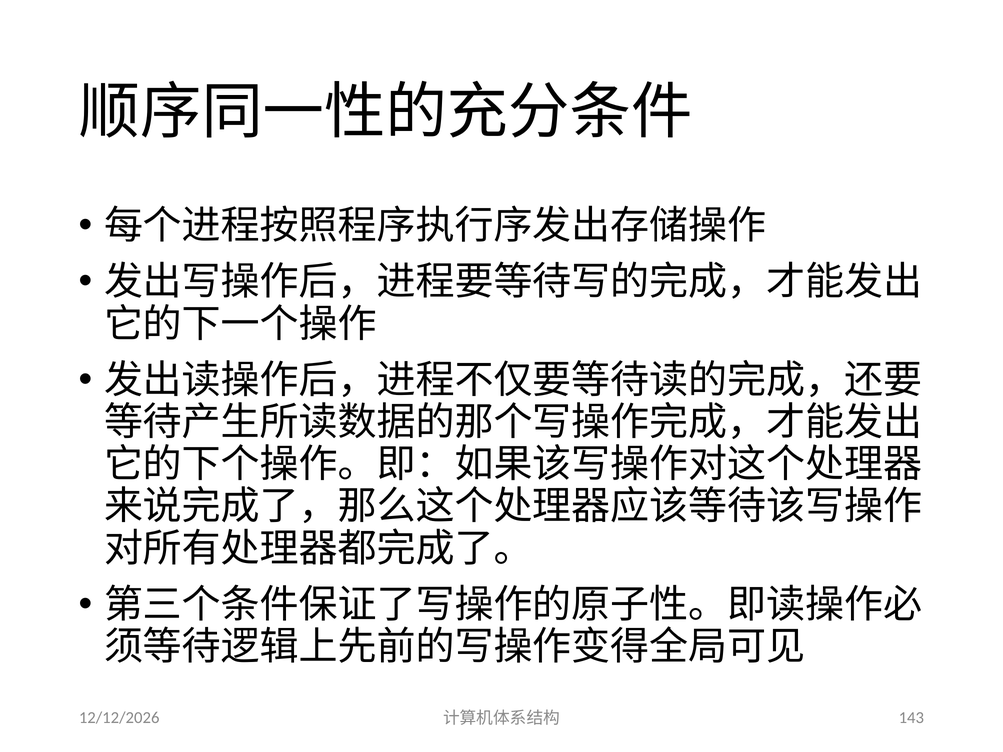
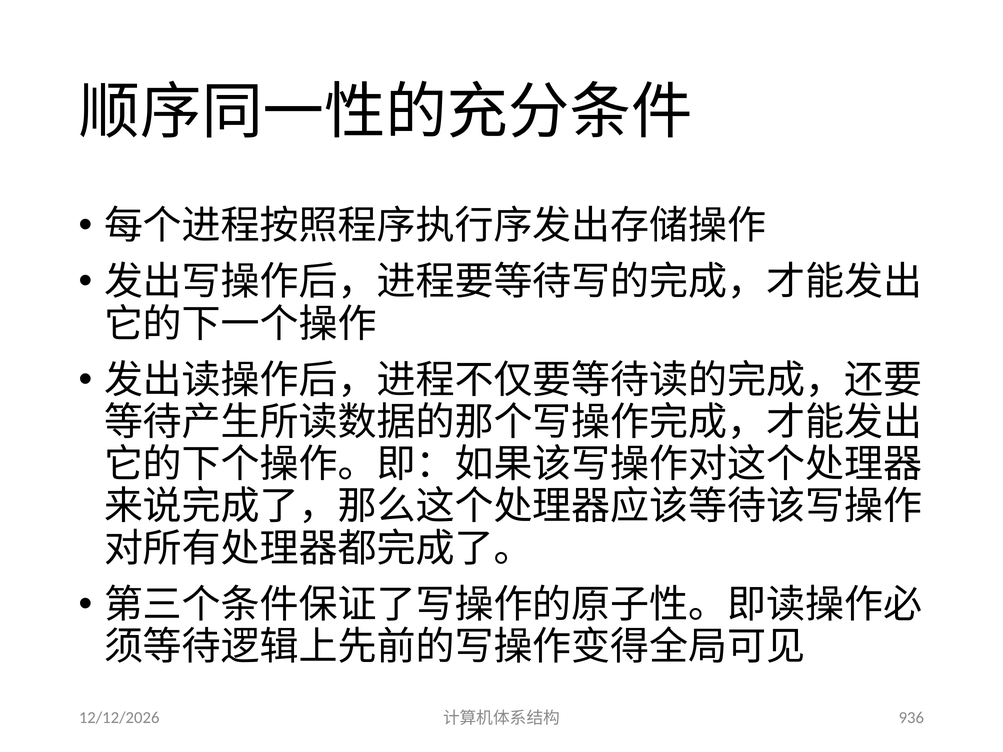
143: 143 -> 936
